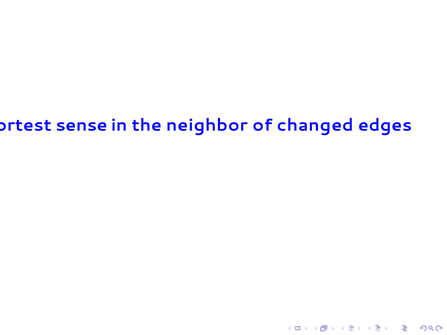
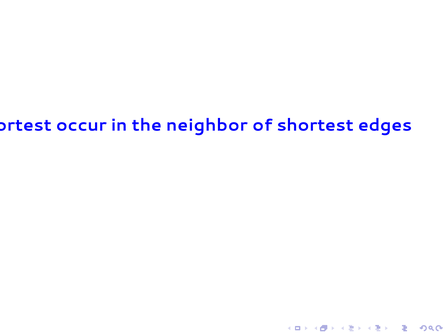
sense: sense -> occur
of changed: changed -> shortest
